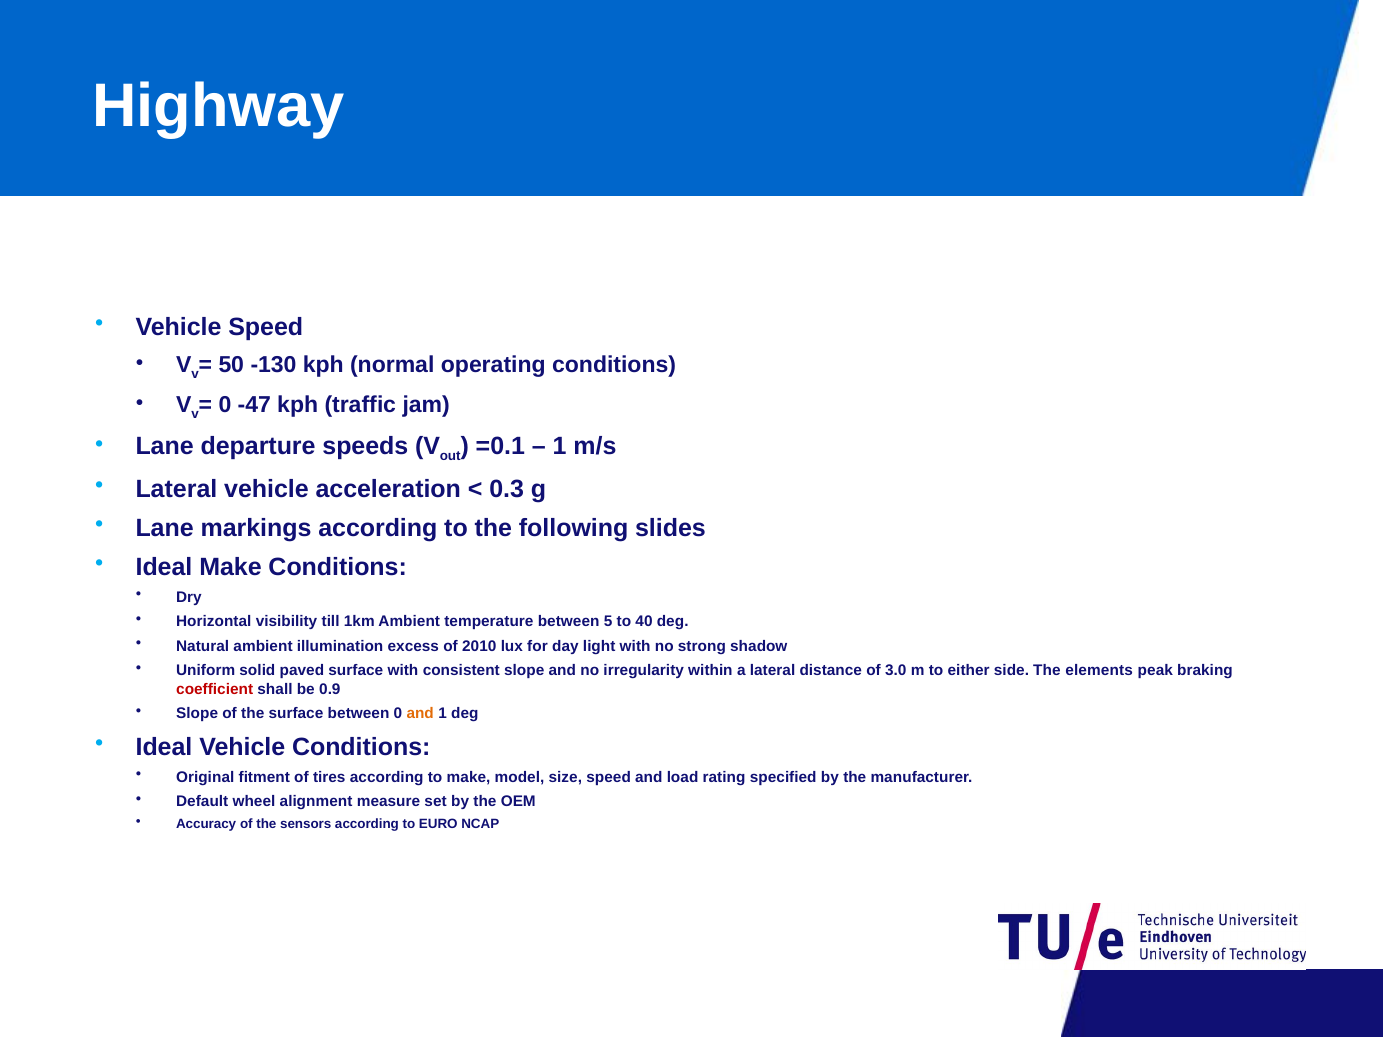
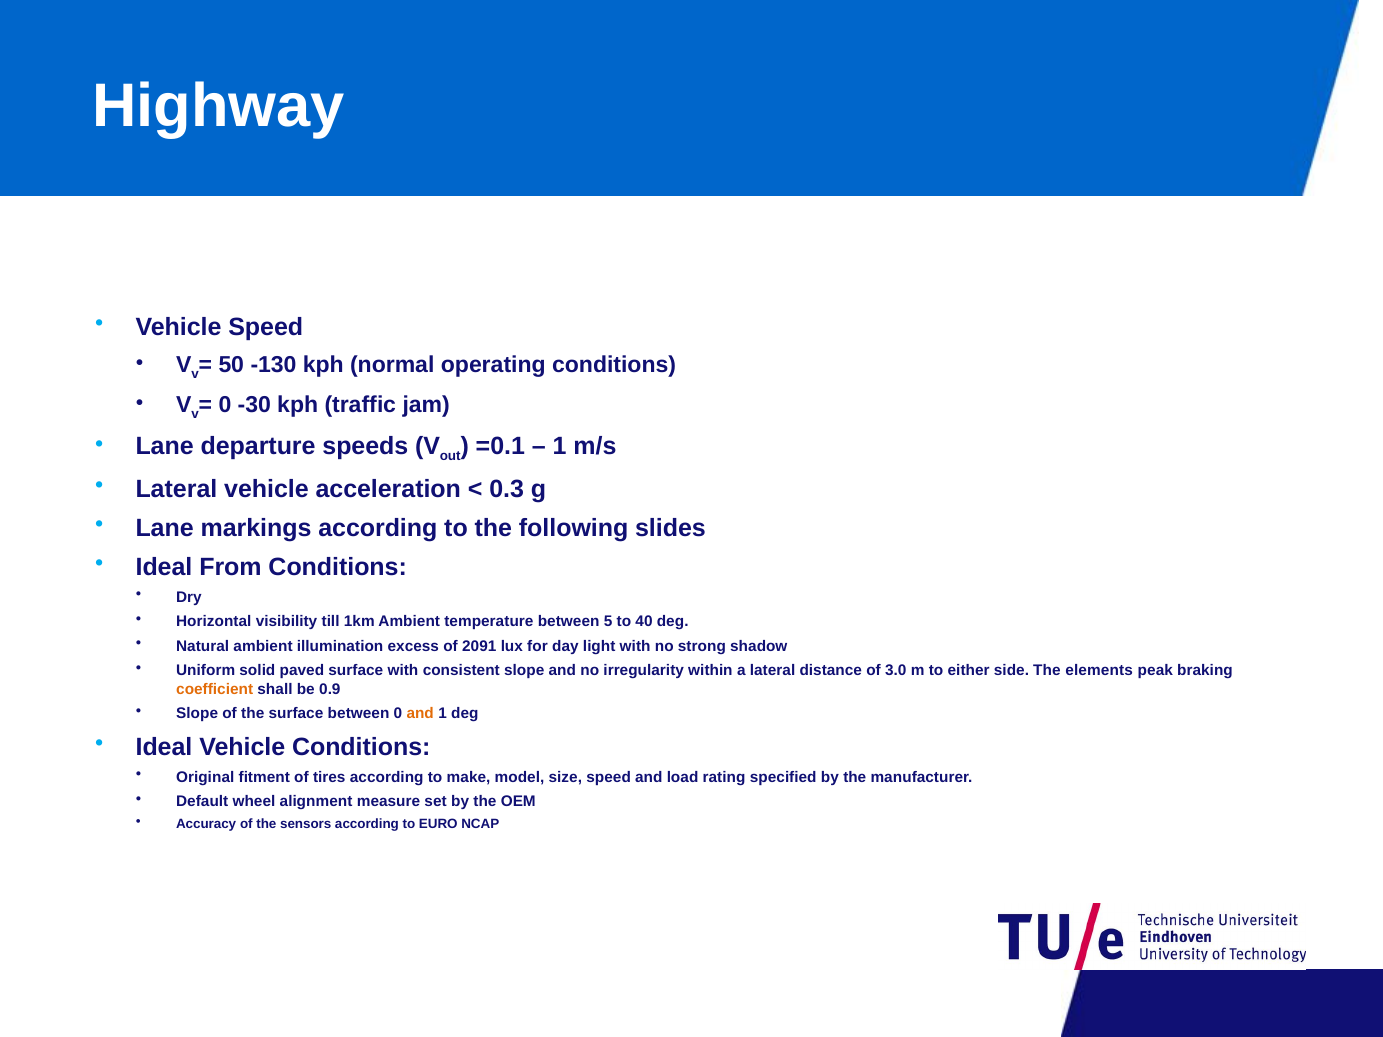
-47: -47 -> -30
Ideal Make: Make -> From
2010: 2010 -> 2091
coefficient colour: red -> orange
